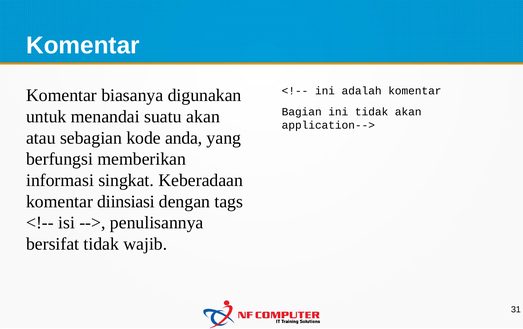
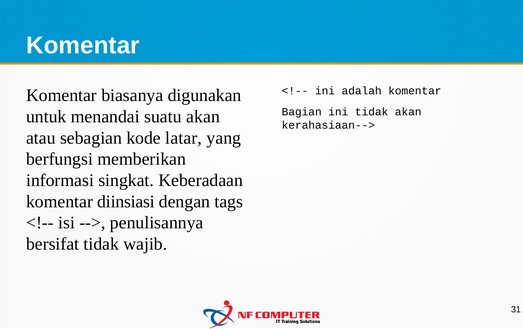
application-->: application--> -> kerahasiaan-->
anda: anda -> latar
